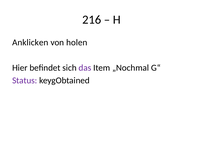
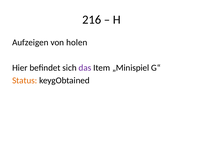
Anklicken: Anklicken -> Aufzeigen
„Nochmal: „Nochmal -> „Minispiel
Status colour: purple -> orange
